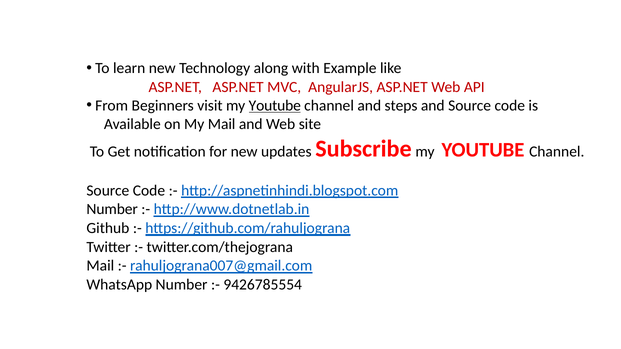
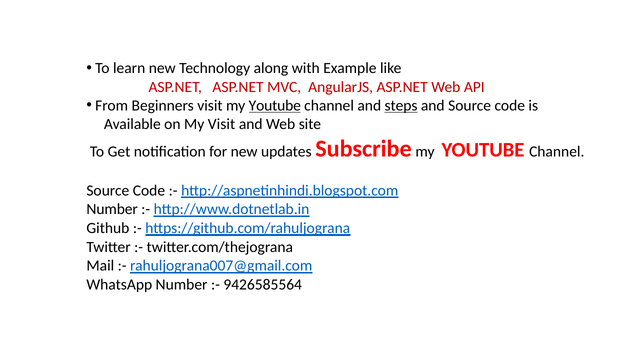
steps underline: none -> present
My Mail: Mail -> Visit
9426785554: 9426785554 -> 9426585564
